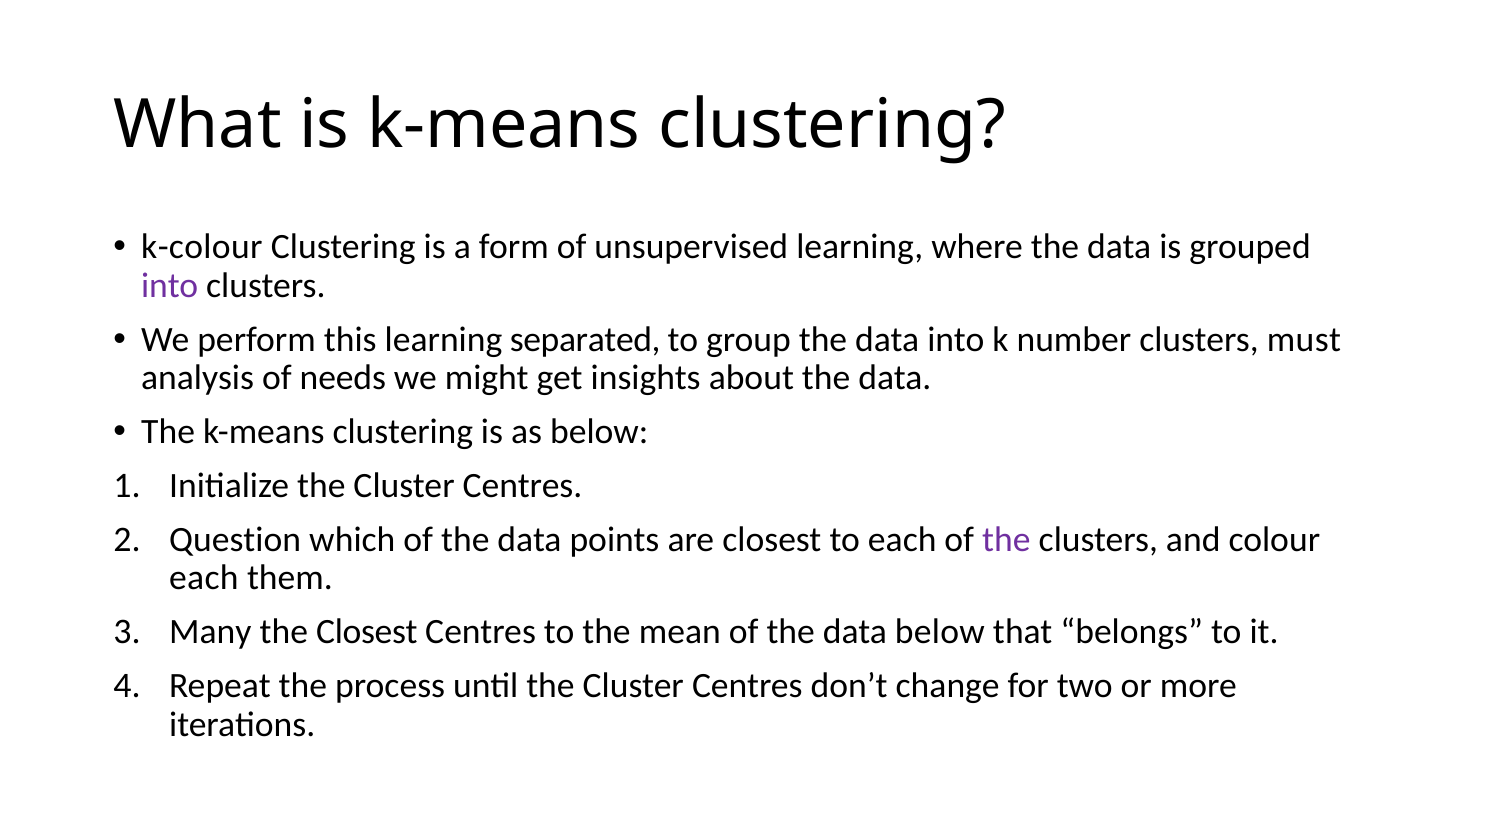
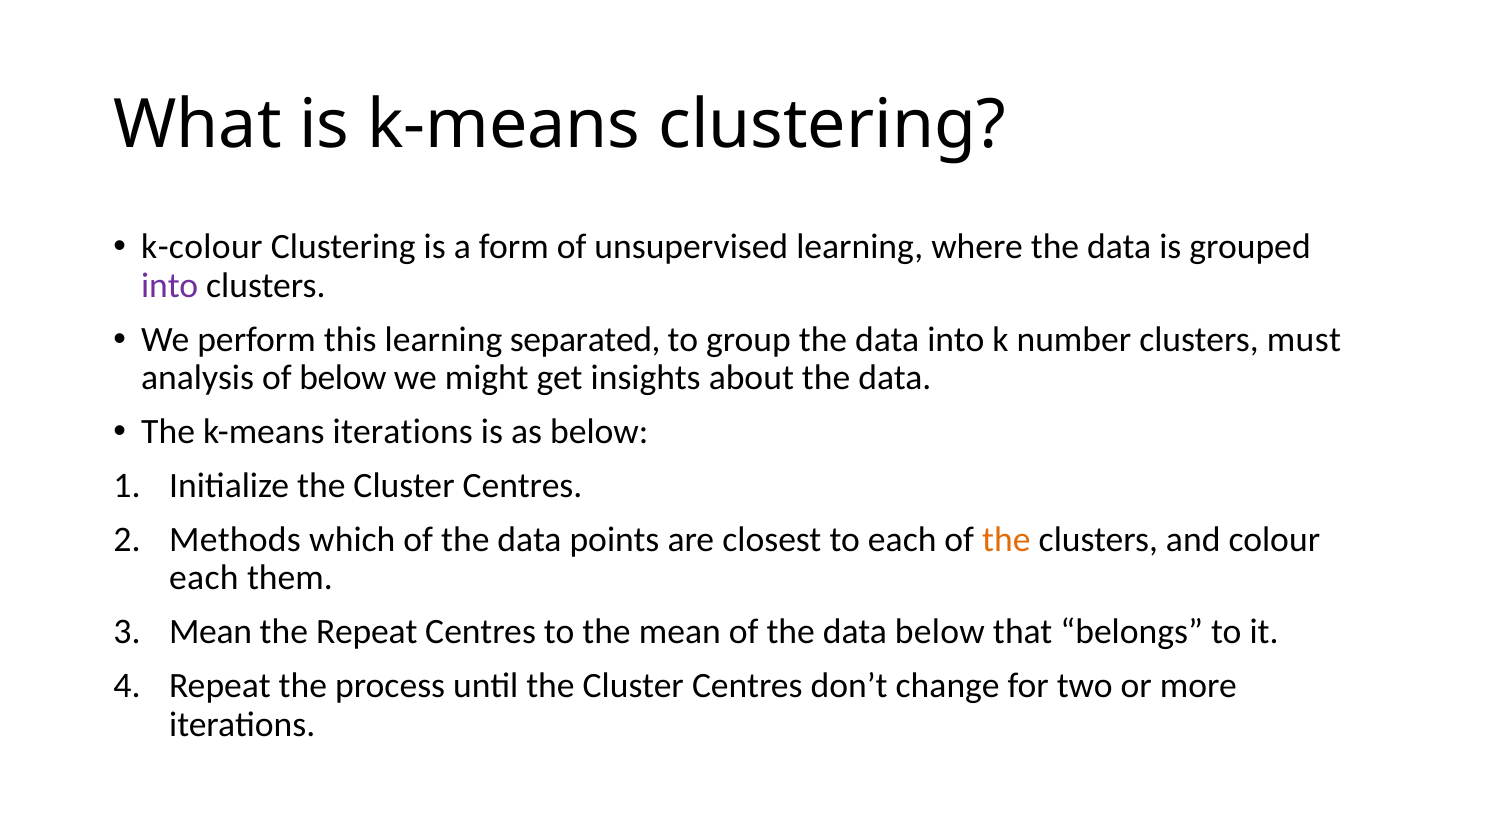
of needs: needs -> below
The k-means clustering: clustering -> iterations
Question: Question -> Methods
the at (1006, 540) colour: purple -> orange
Many at (210, 632): Many -> Mean
the Closest: Closest -> Repeat
